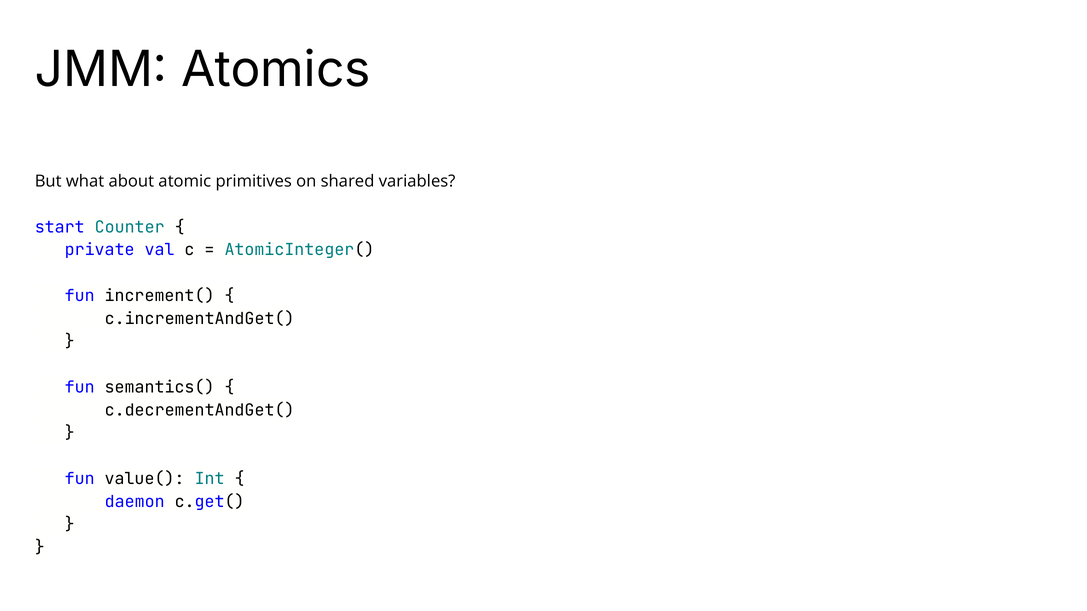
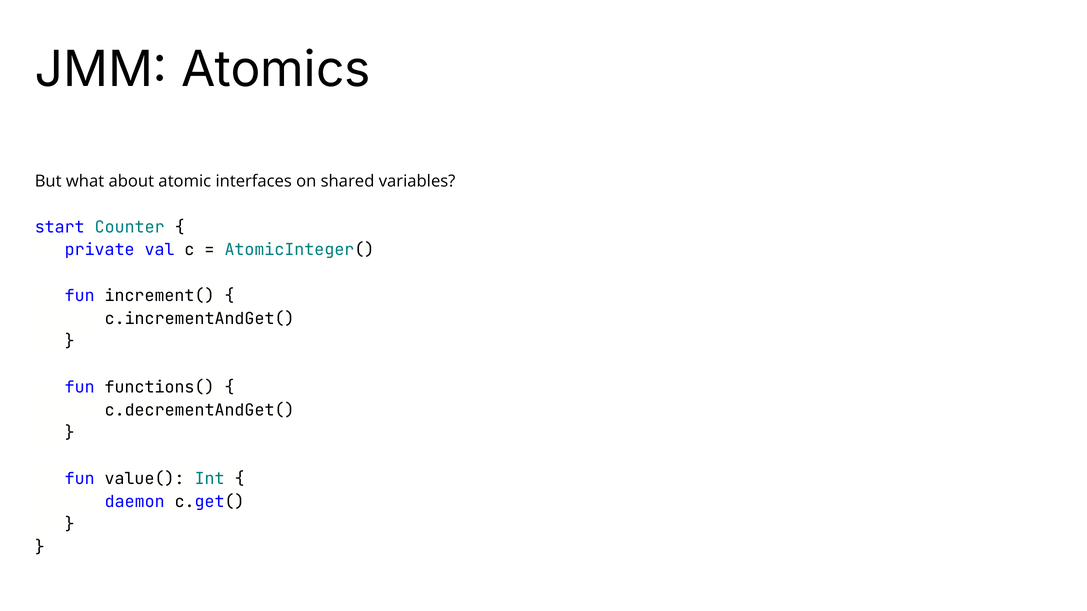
primitives: primitives -> interfaces
semantics(: semantics( -> functions(
